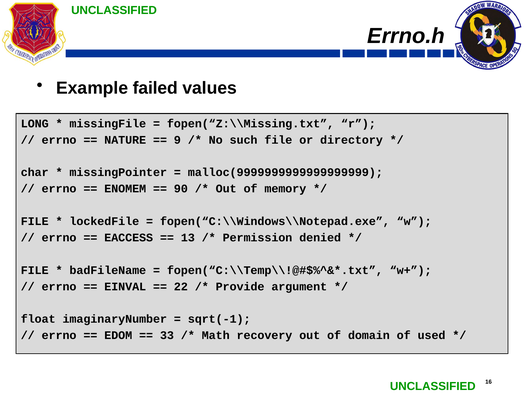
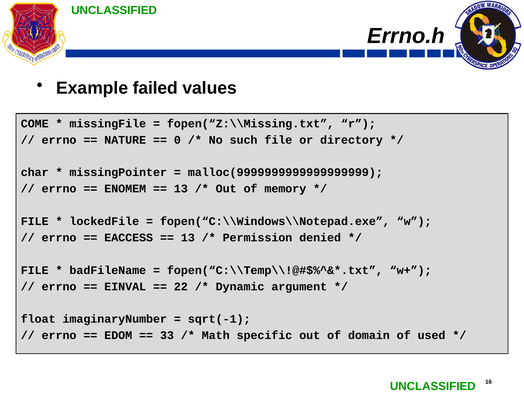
LONG: LONG -> COME
9: 9 -> 0
90 at (181, 189): 90 -> 13
Provide: Provide -> Dynamic
recovery: recovery -> specific
